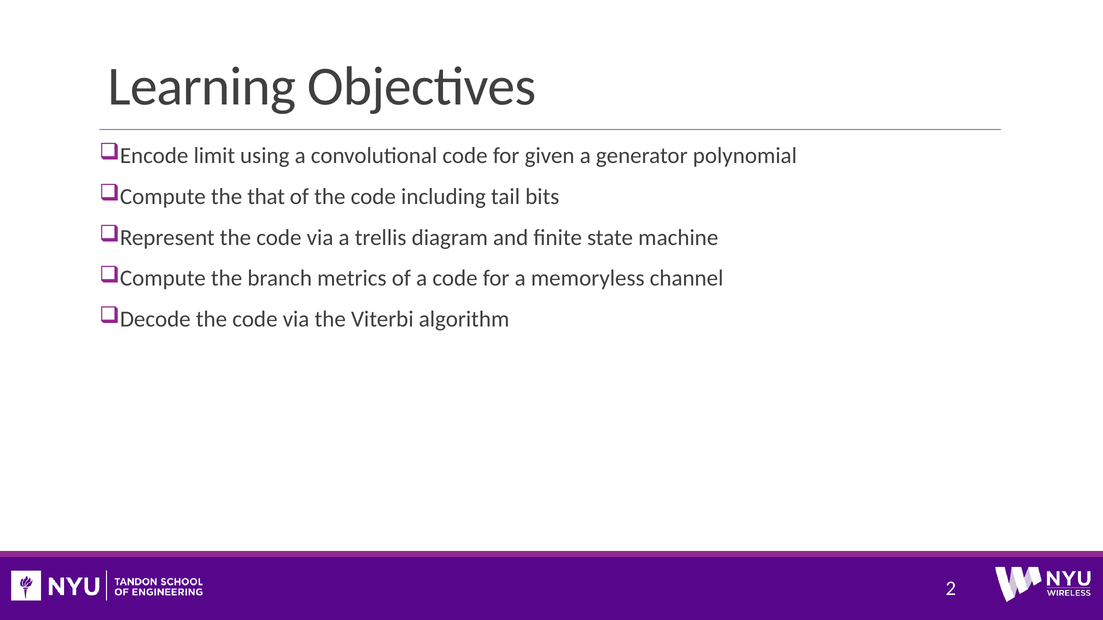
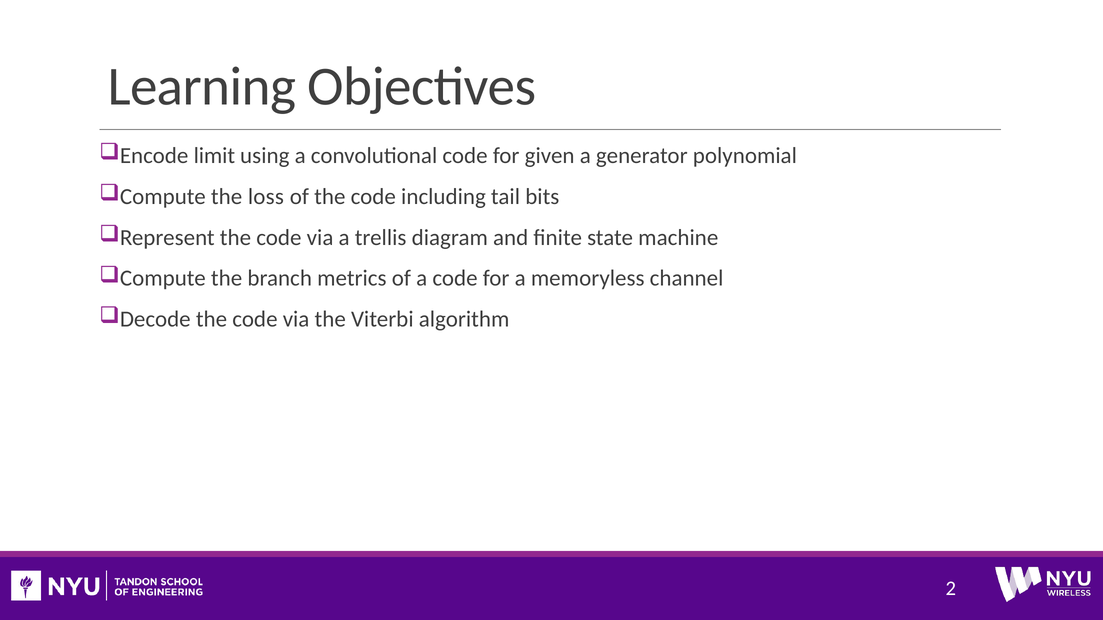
that: that -> loss
